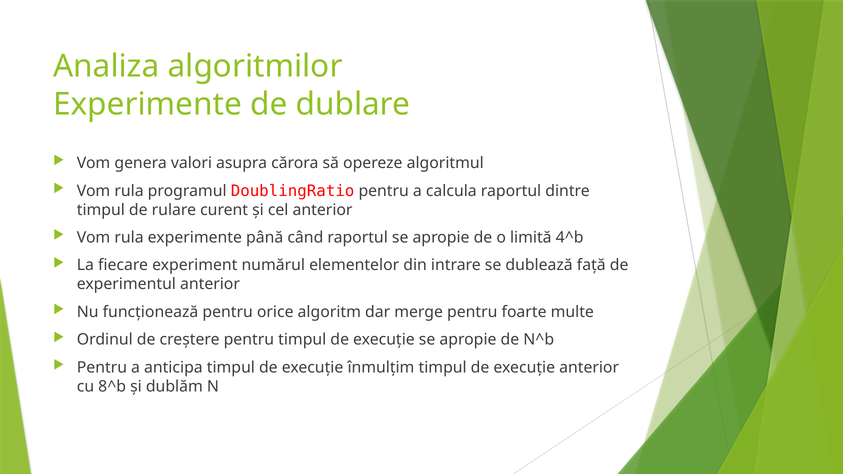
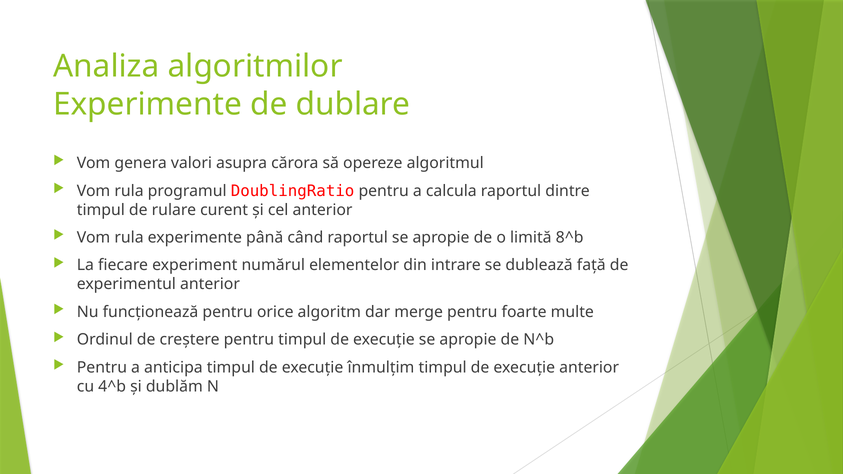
4^b: 4^b -> 8^b
8^b: 8^b -> 4^b
